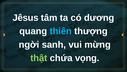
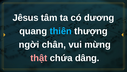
sanh: sanh -> chân
thật colour: light green -> pink
vọng: vọng -> dâng
